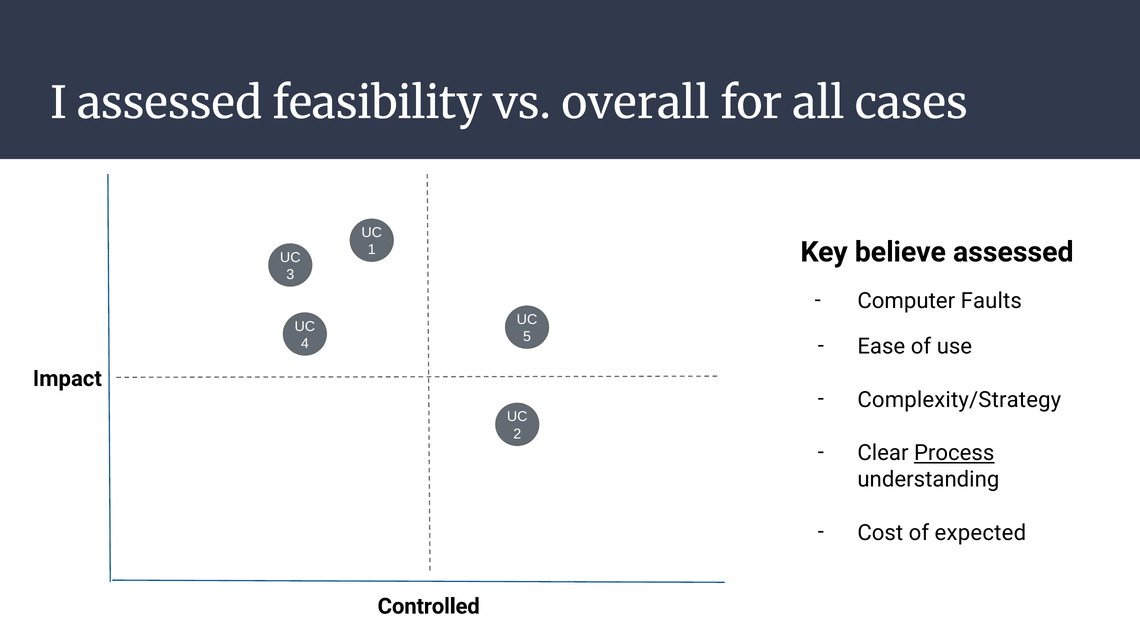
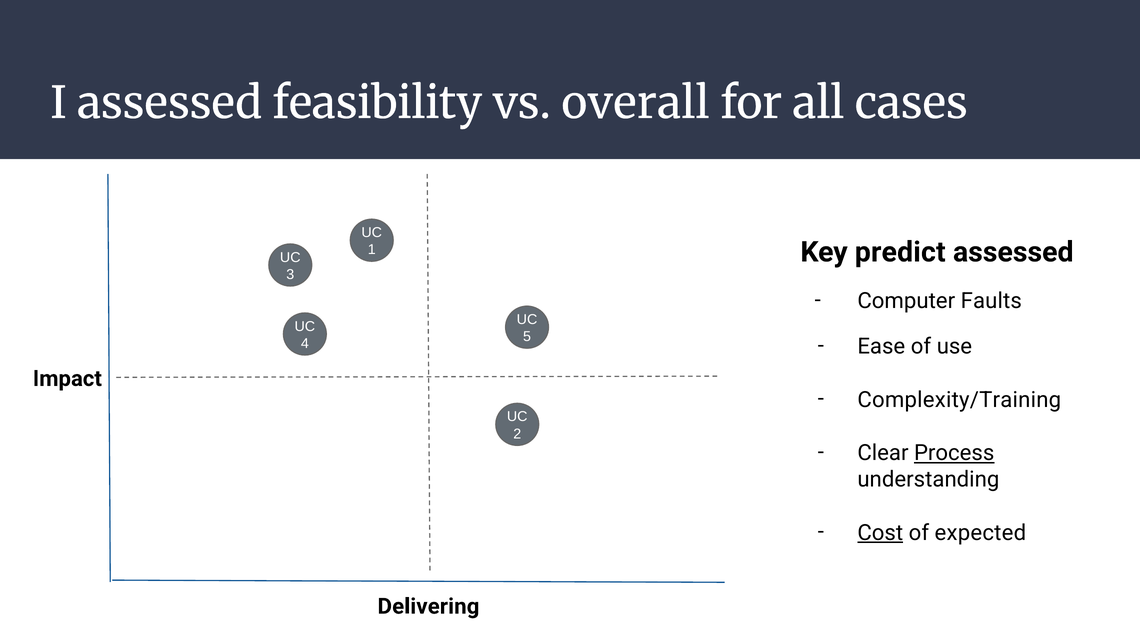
believe: believe -> predict
Complexity/Strategy: Complexity/Strategy -> Complexity/Training
Cost underline: none -> present
Controlled: Controlled -> Delivering
